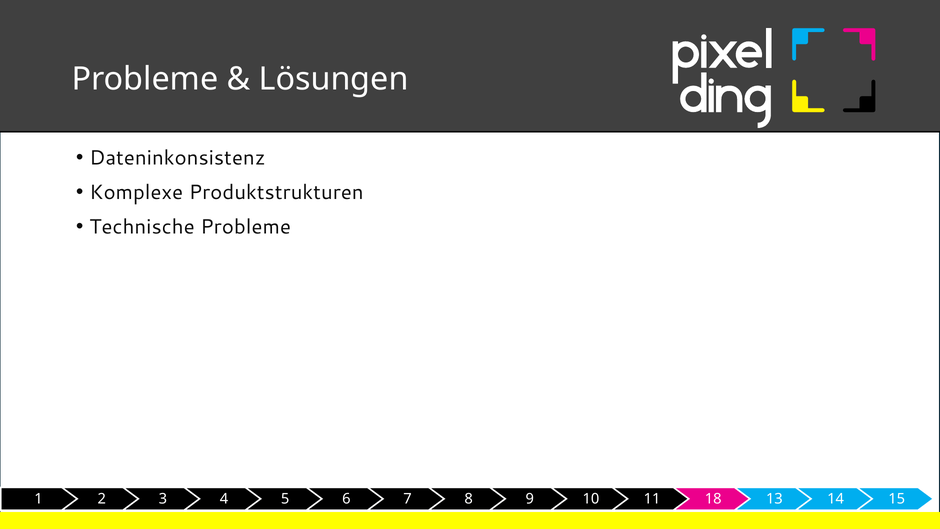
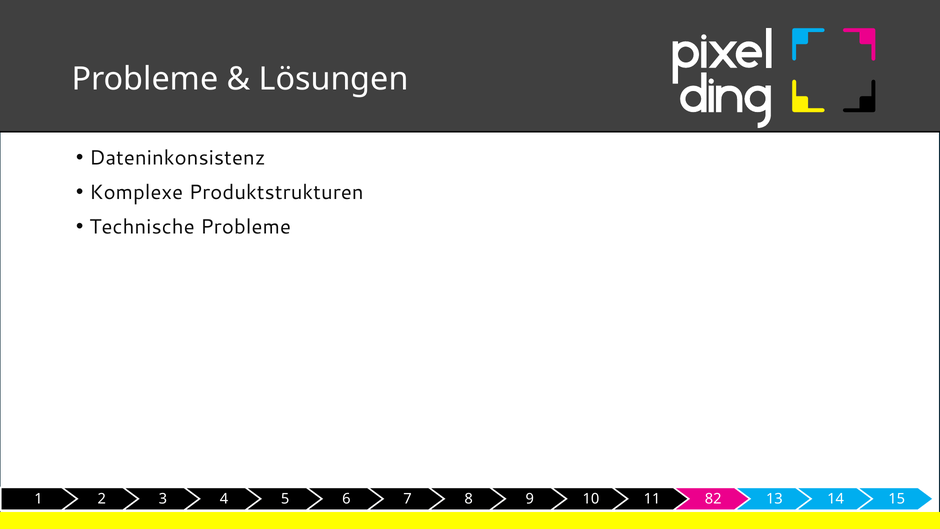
18: 18 -> 82
